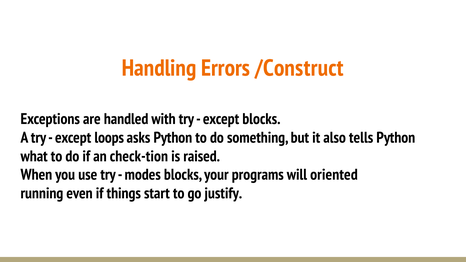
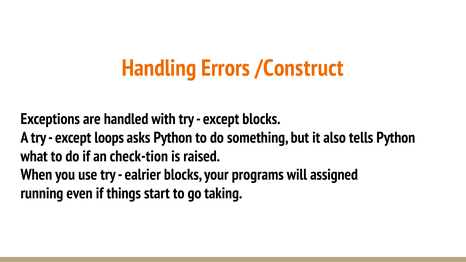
modes: modes -> ealrier
oriented: oriented -> assigned
justify: justify -> taking
